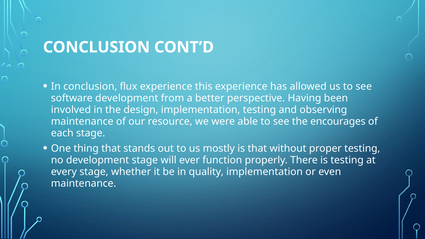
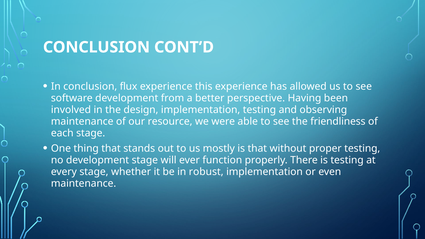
encourages: encourages -> friendliness
quality: quality -> robust
